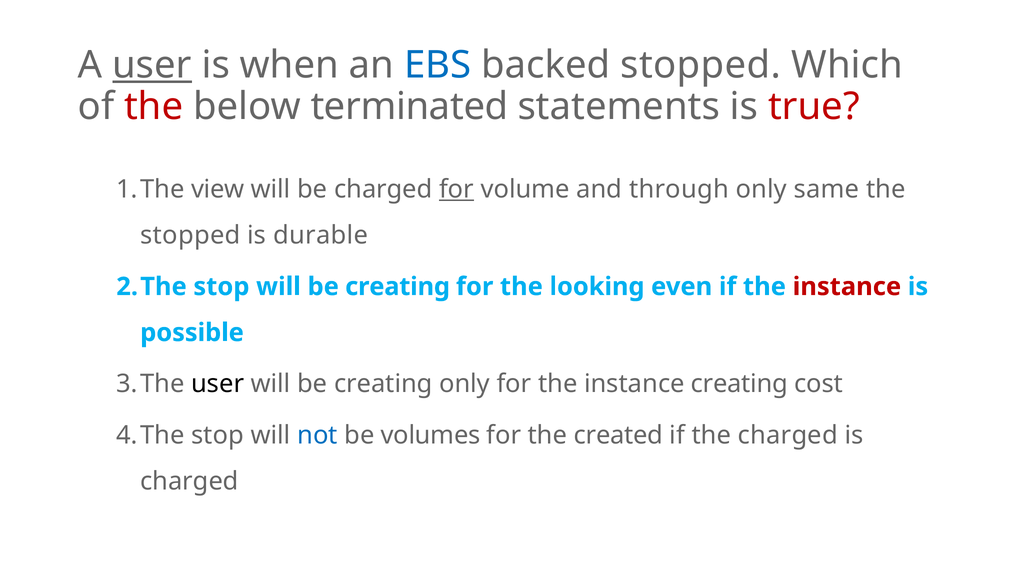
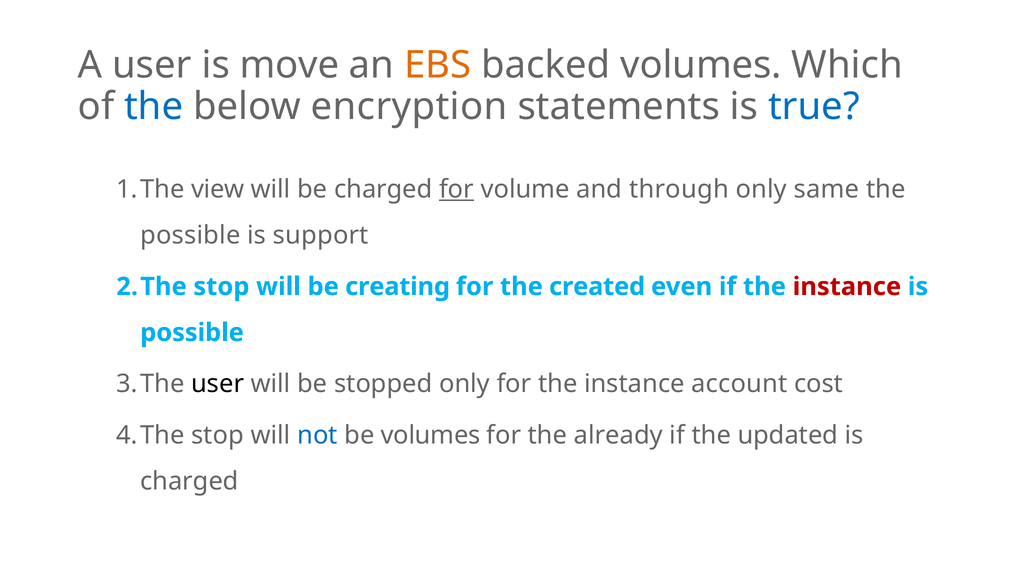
user at (152, 65) underline: present -> none
when: when -> move
EBS colour: blue -> orange
backed stopped: stopped -> volumes
the at (154, 107) colour: red -> blue
terminated: terminated -> encryption
true colour: red -> blue
stopped at (190, 235): stopped -> possible
durable: durable -> support
looking: looking -> created
creating at (383, 384): creating -> stopped
instance creating: creating -> account
created: created -> already
the charged: charged -> updated
